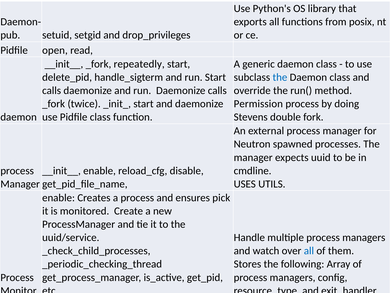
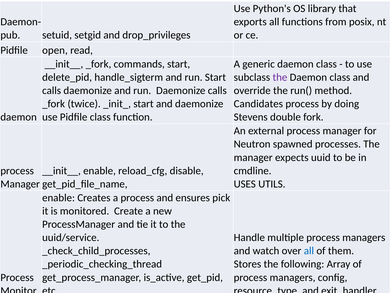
repeatedly: repeatedly -> commands
the at (280, 77) colour: blue -> purple
Permission: Permission -> Candidates
